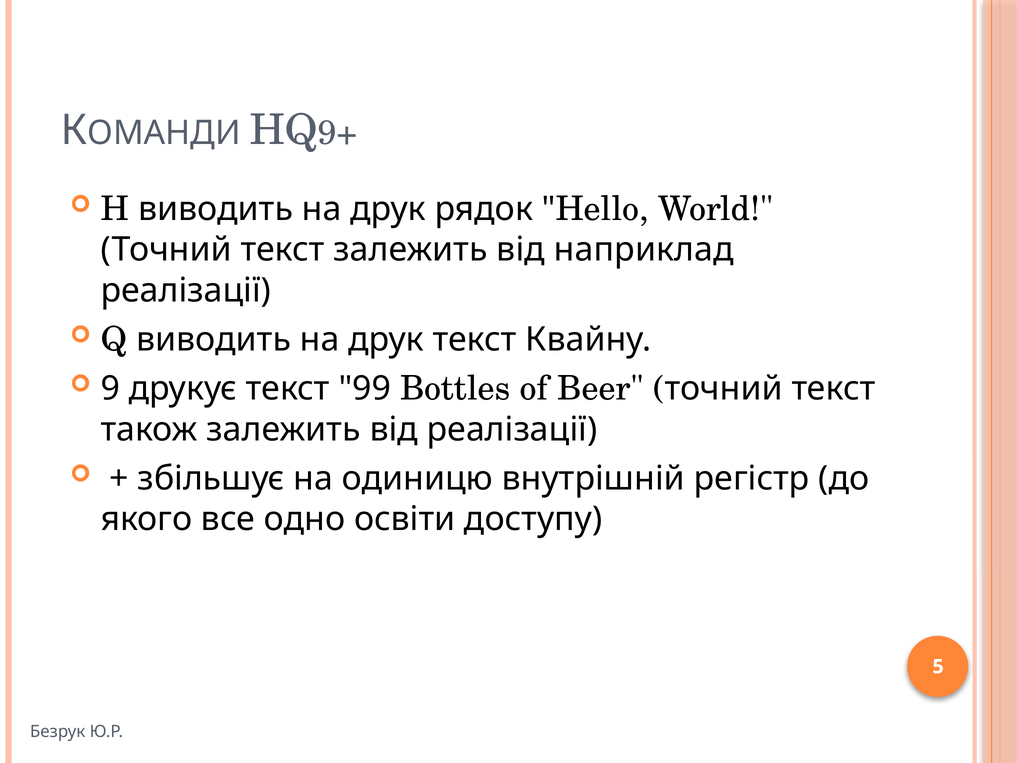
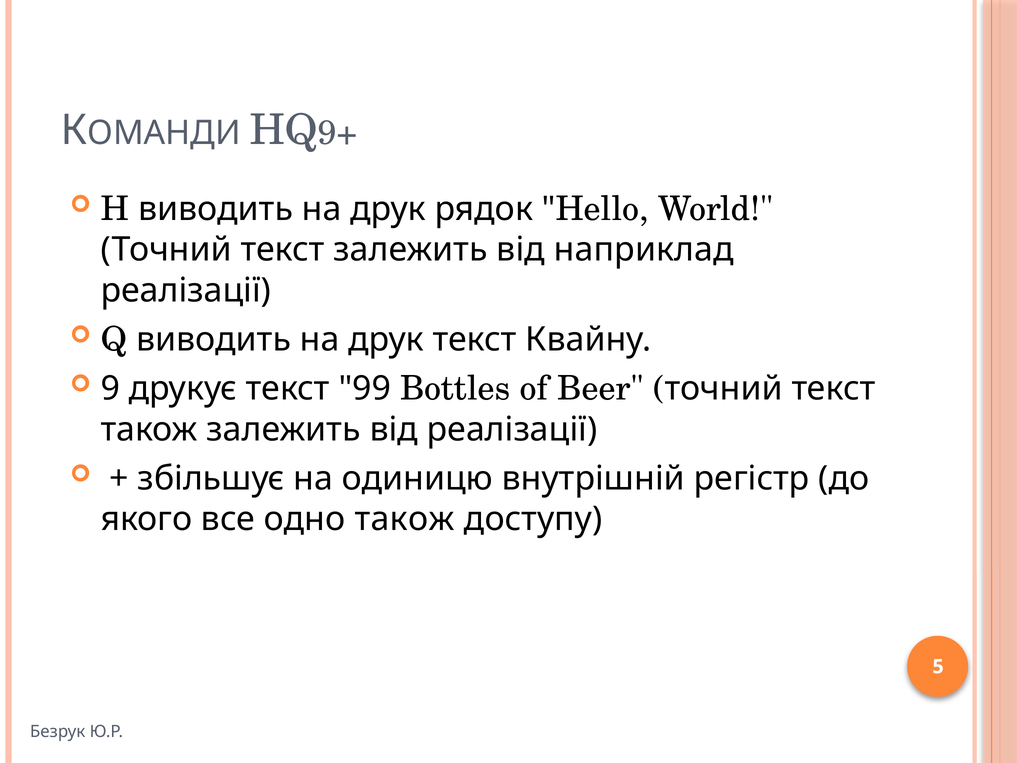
одно освіти: освіти -> також
